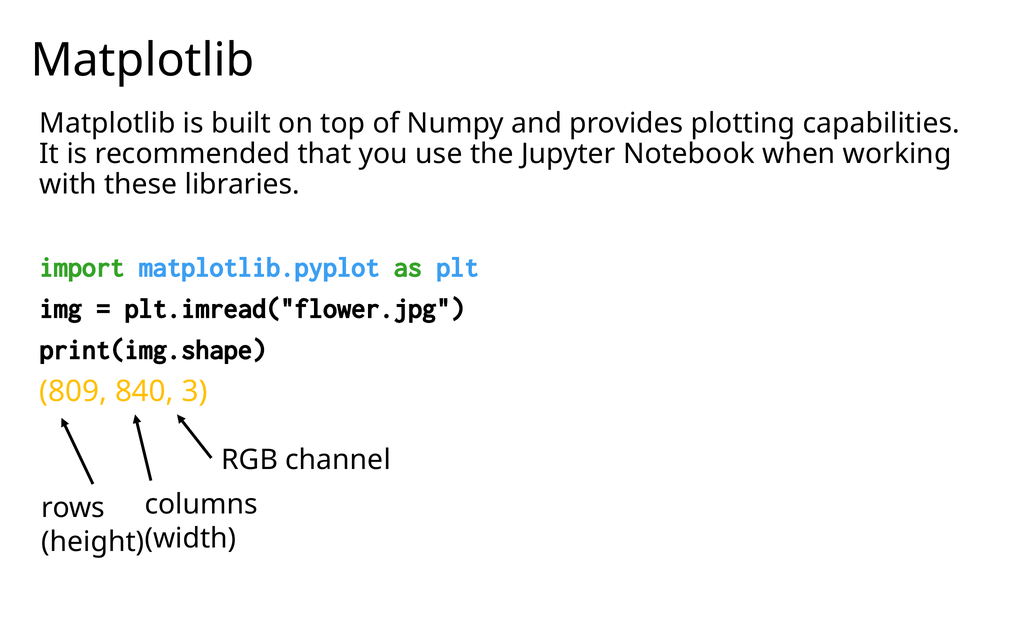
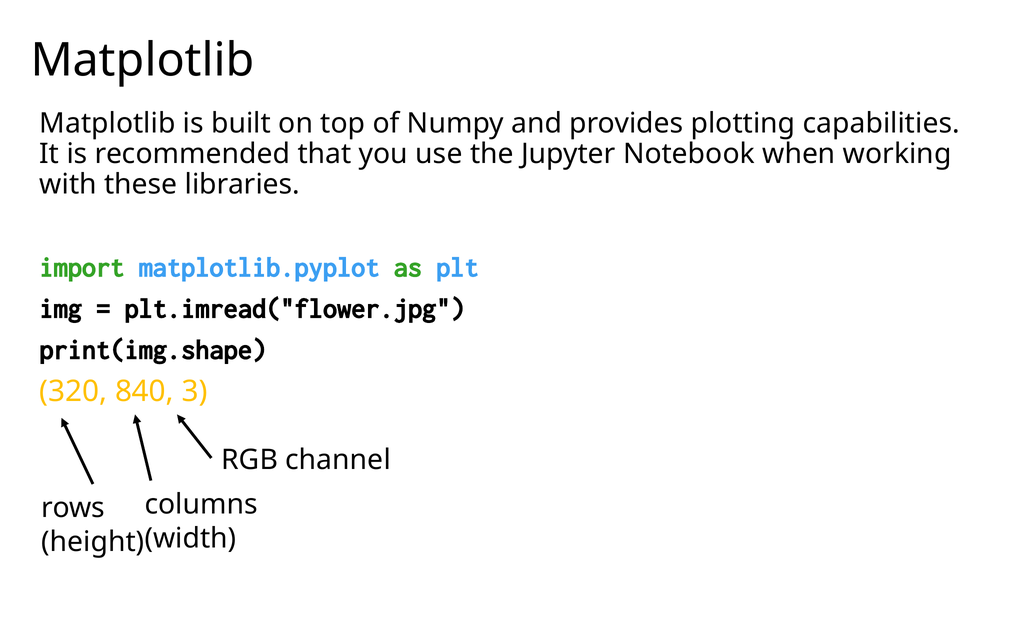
809: 809 -> 320
